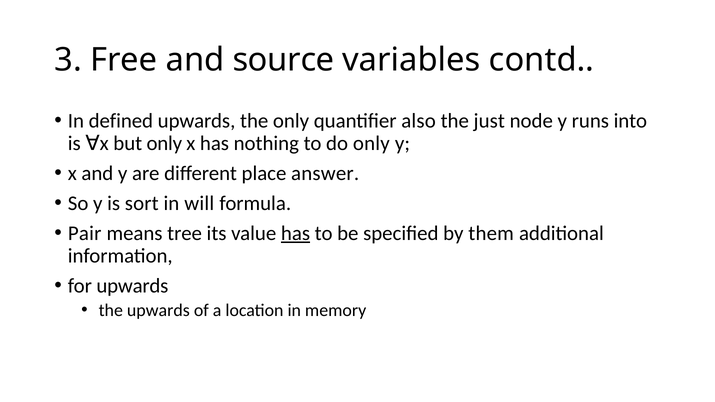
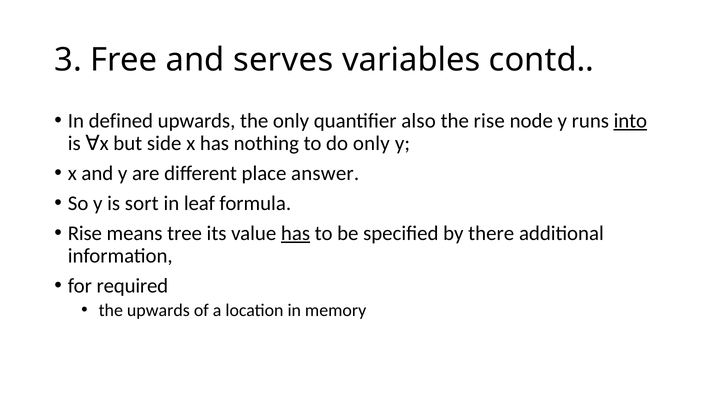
source: source -> serves
the just: just -> rise
into underline: none -> present
but only: only -> side
will: will -> leaf
Pair at (85, 233): Pair -> Rise
them: them -> there
for upwards: upwards -> required
